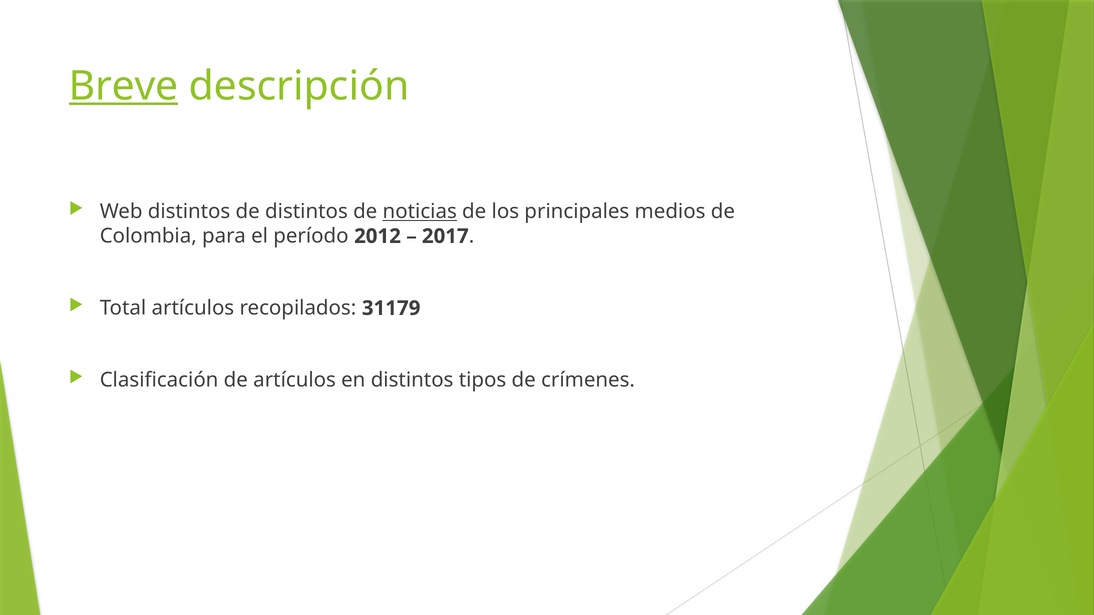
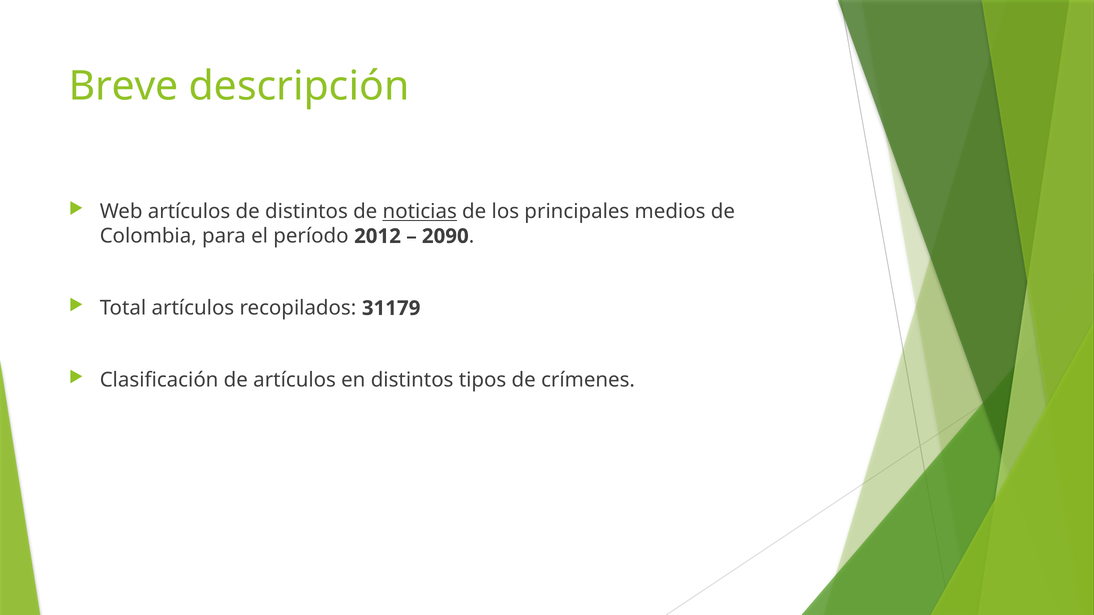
Breve underline: present -> none
Web distintos: distintos -> artículos
2017: 2017 -> 2090
